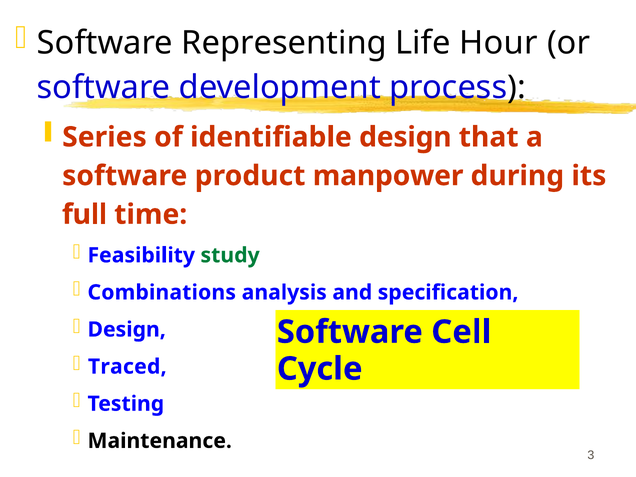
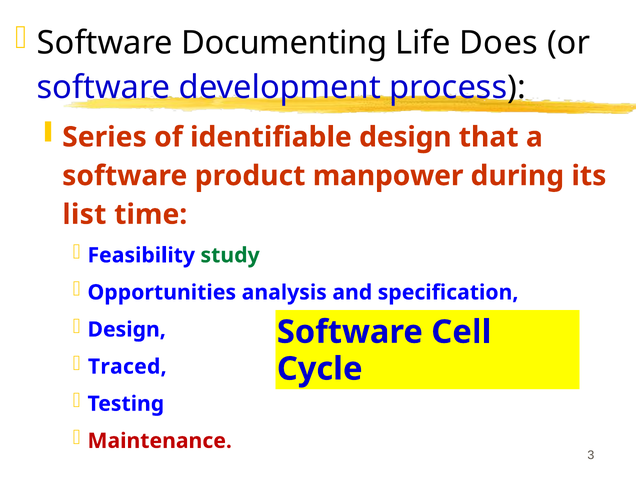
Representing: Representing -> Documenting
Hour: Hour -> Does
full: full -> list
Combinations: Combinations -> Opportunities
Maintenance colour: black -> red
